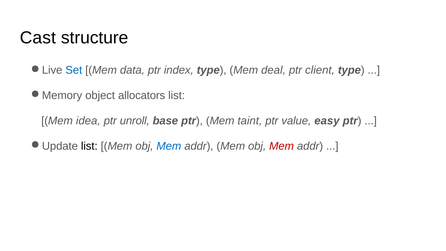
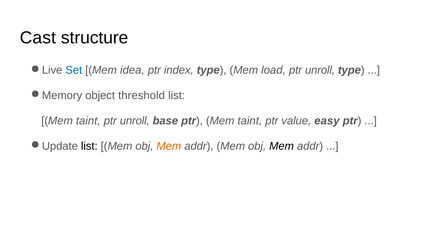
data: data -> idea
deal: deal -> load
client at (320, 70): client -> unroll
allocators: allocators -> threshold
idea at (88, 121): idea -> taint
Mem at (169, 146) colour: blue -> orange
Mem at (282, 146) colour: red -> black
